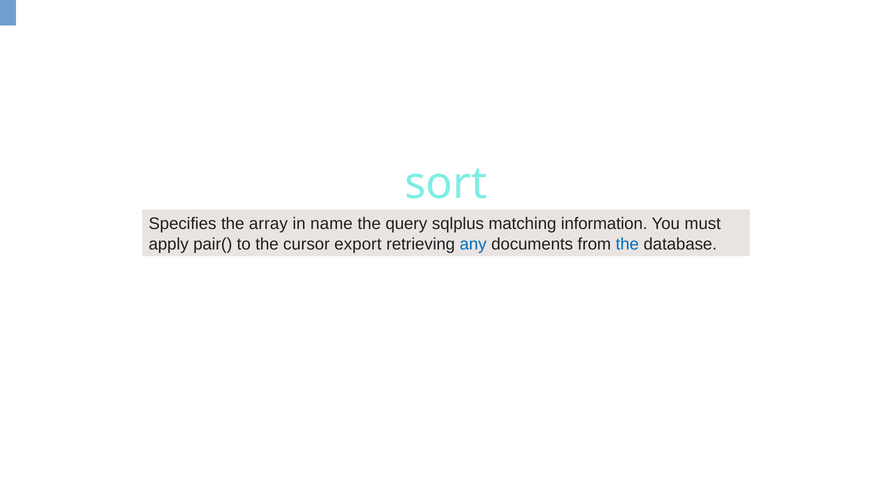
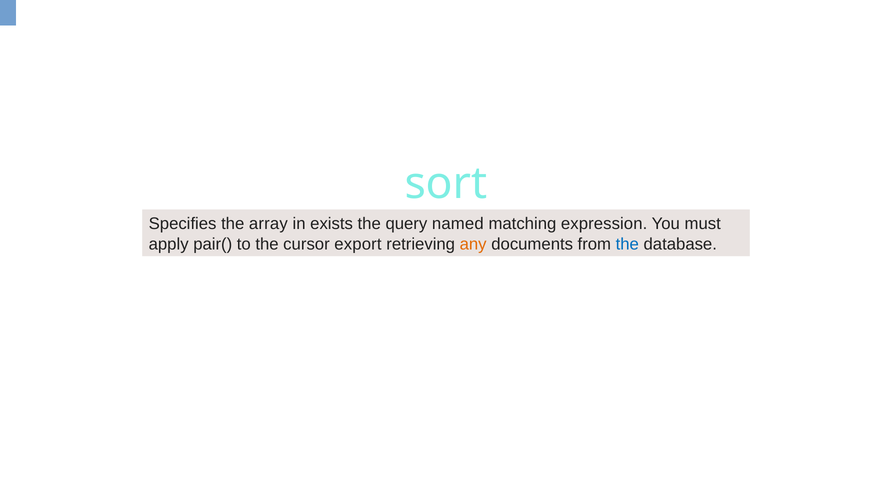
name: name -> exists
sqlplus: sqlplus -> named
information: information -> expression
any colour: blue -> orange
